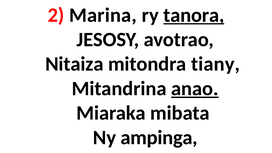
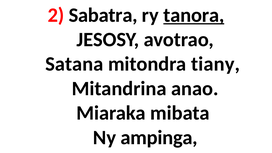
Marina: Marina -> Sabatra
Nitaiza: Nitaiza -> Satana
anao underline: present -> none
